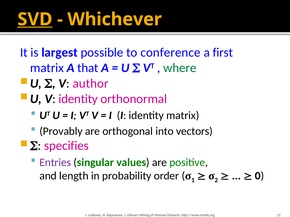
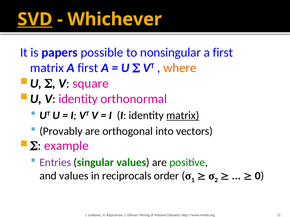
largest: largest -> papers
conference: conference -> nonsingular
matrix A that: that -> first
where colour: green -> orange
author: author -> square
matrix at (183, 116) underline: none -> present
specifies: specifies -> example
and length: length -> values
probability: probability -> reciprocals
